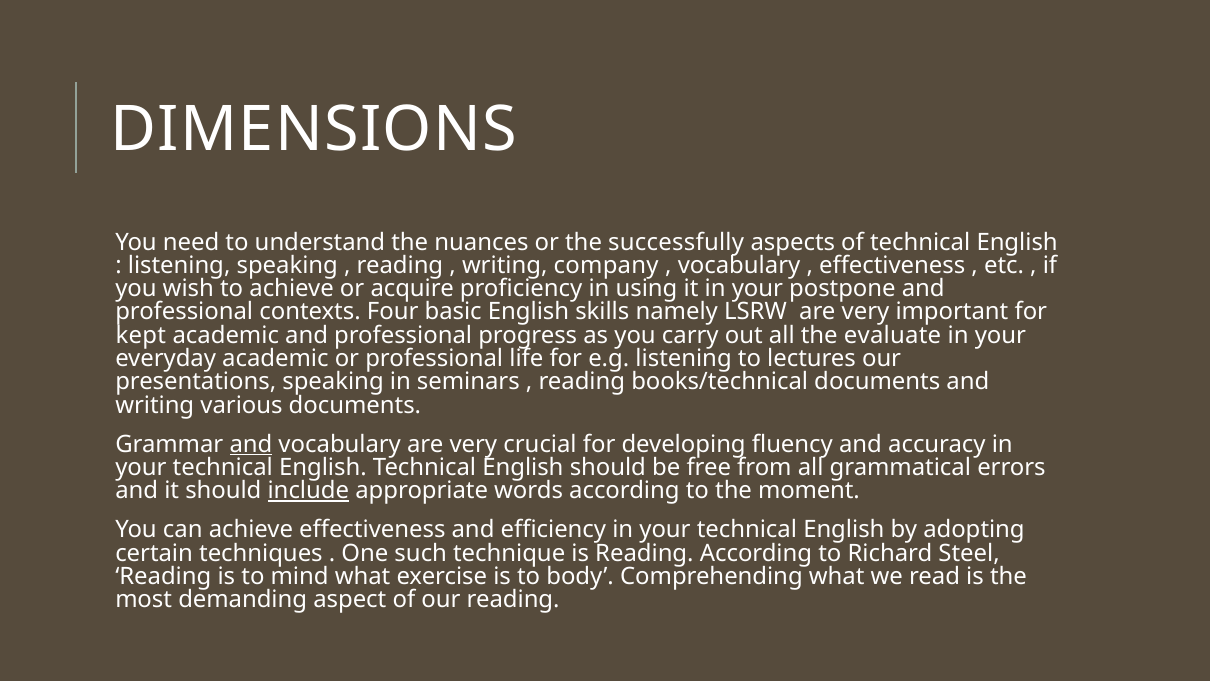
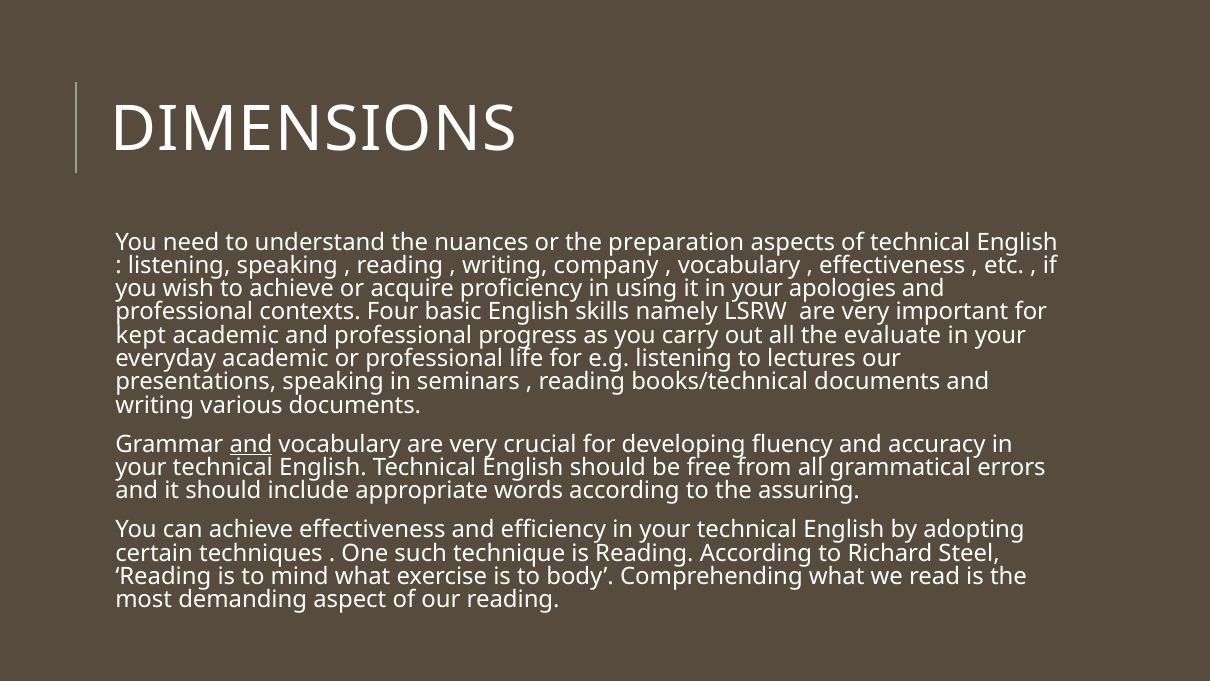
successfully: successfully -> preparation
postpone: postpone -> apologies
include underline: present -> none
moment: moment -> assuring
